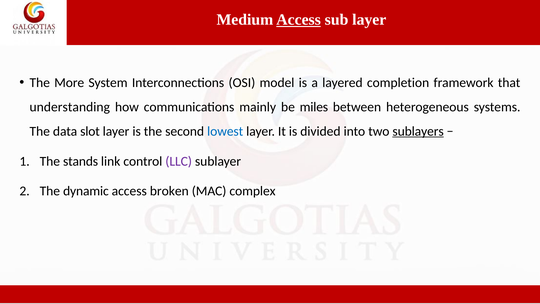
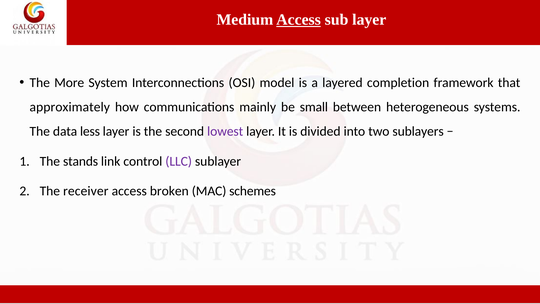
understanding: understanding -> approximately
miles: miles -> small
slot: slot -> less
lowest colour: blue -> purple
sublayers underline: present -> none
dynamic: dynamic -> receiver
complex: complex -> schemes
